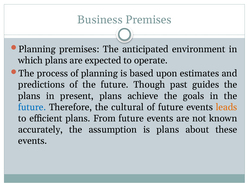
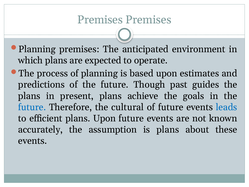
Business at (100, 20): Business -> Premises
leads colour: orange -> blue
plans From: From -> Upon
